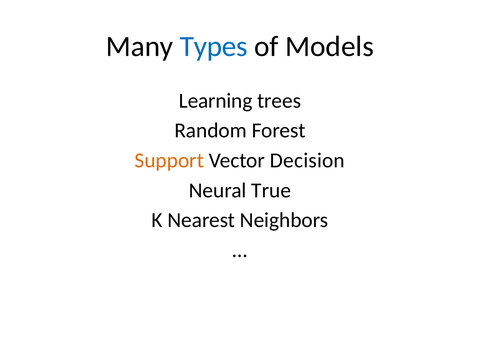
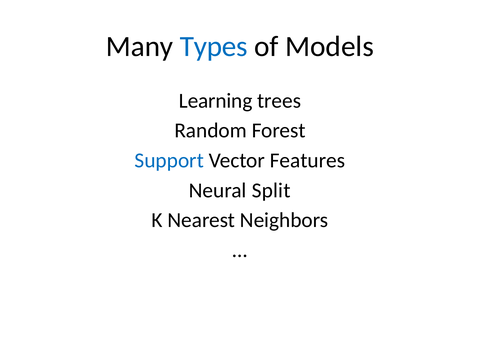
Support colour: orange -> blue
Decision: Decision -> Features
True: True -> Split
